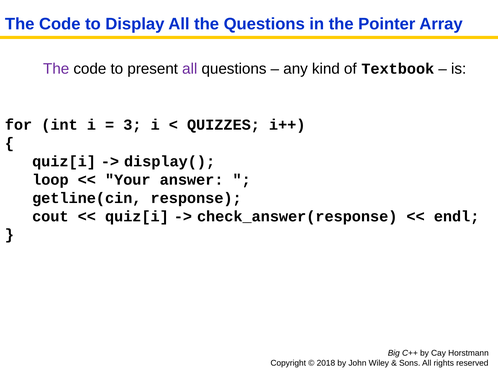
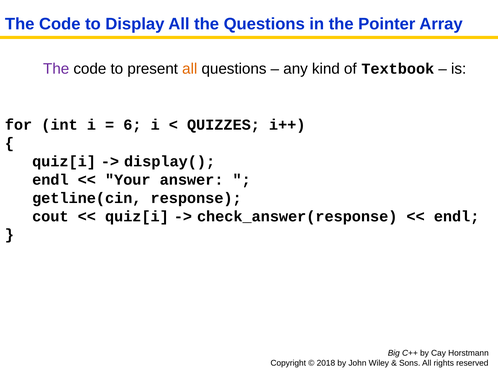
all at (190, 69) colour: purple -> orange
3: 3 -> 6
loop at (50, 180): loop -> endl
